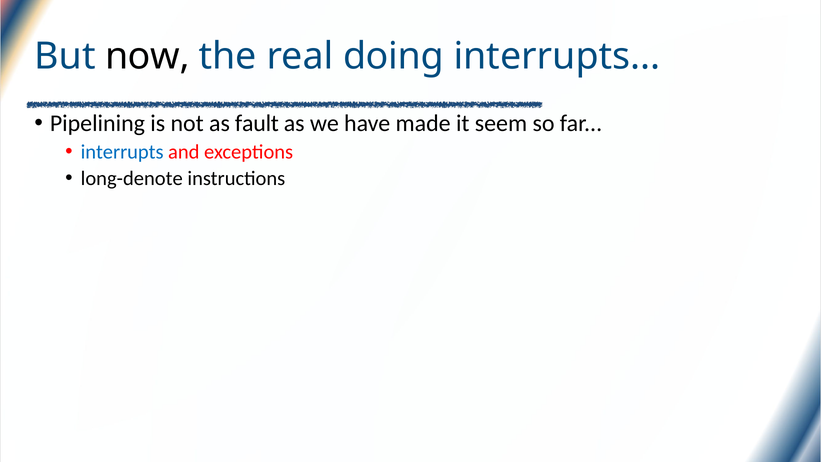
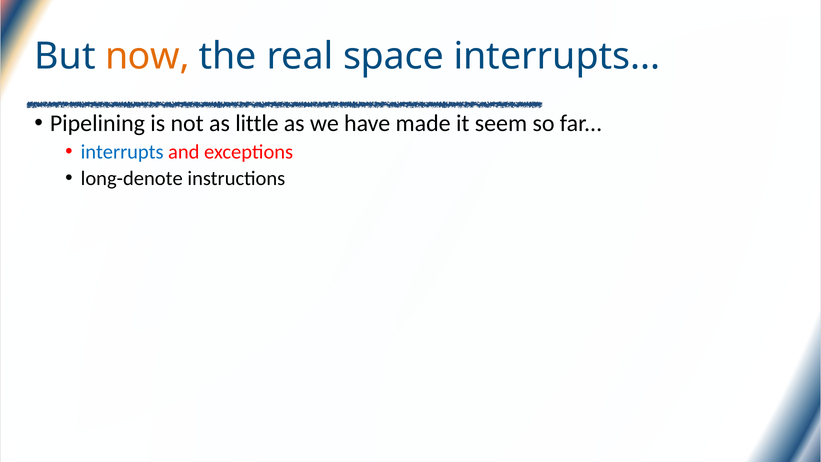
now colour: black -> orange
doing: doing -> space
fault: fault -> little
